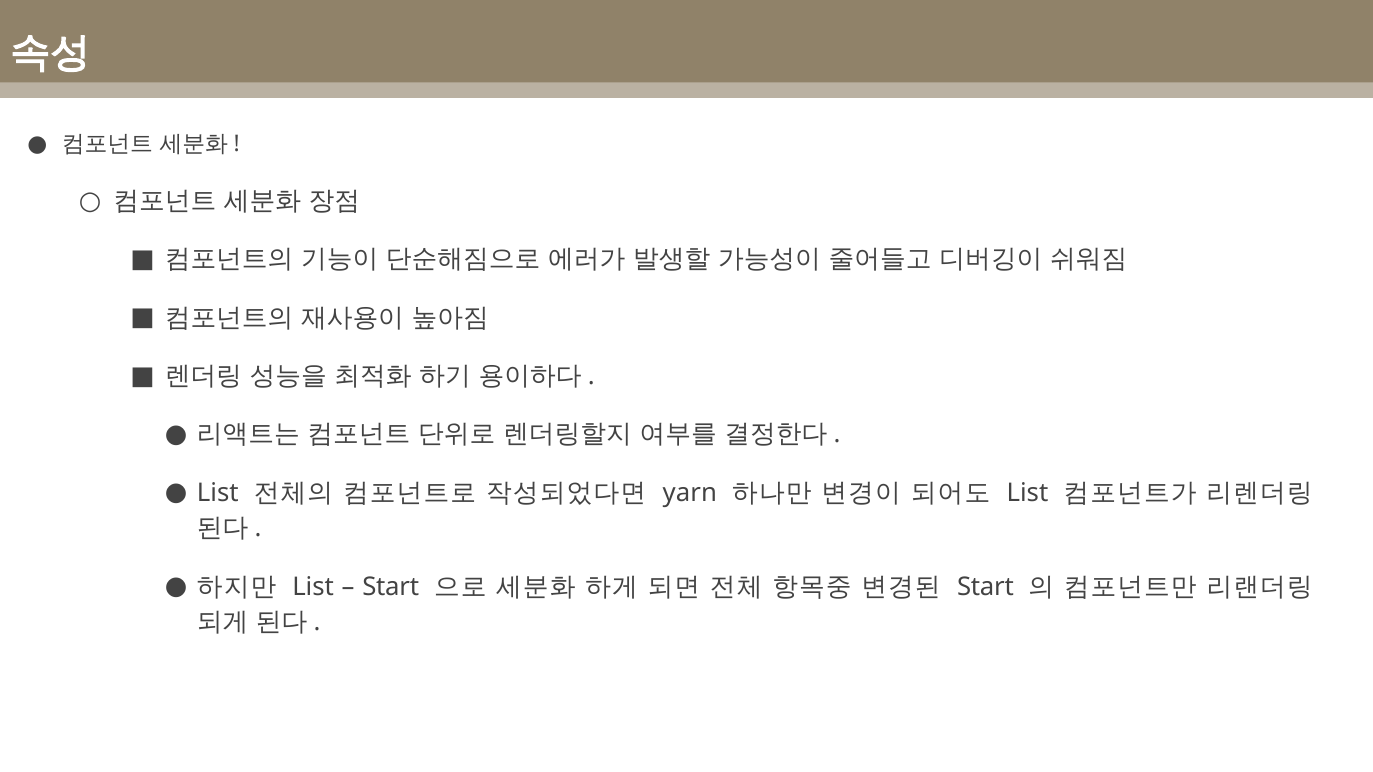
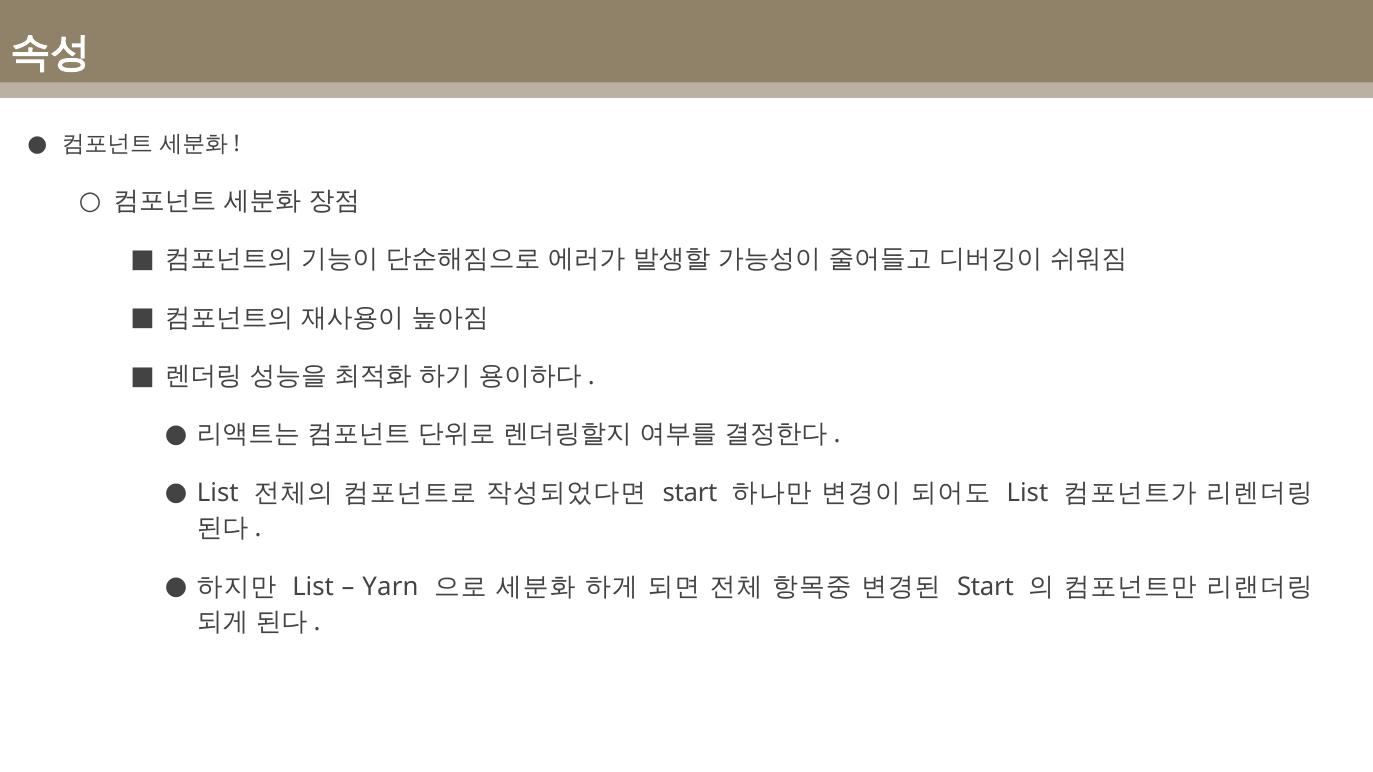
yarn at (690, 493): yarn -> start
Start at (391, 587): Start -> Yarn
